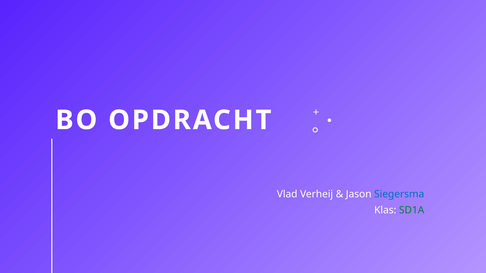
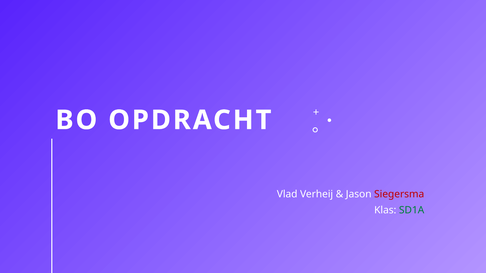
Siegersma colour: blue -> red
